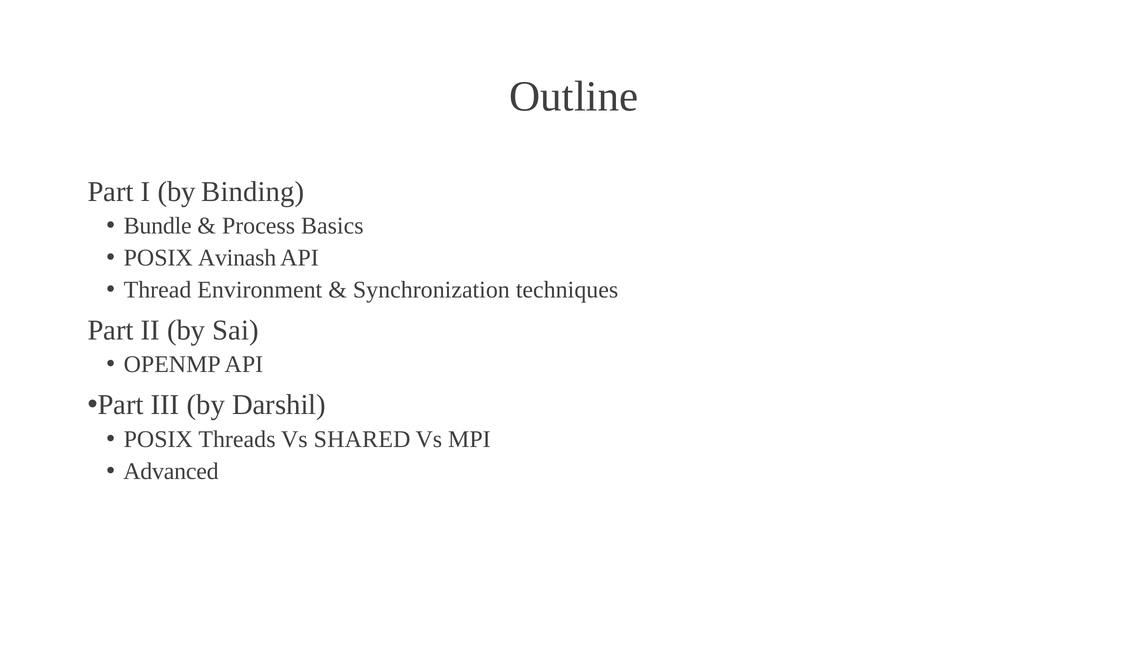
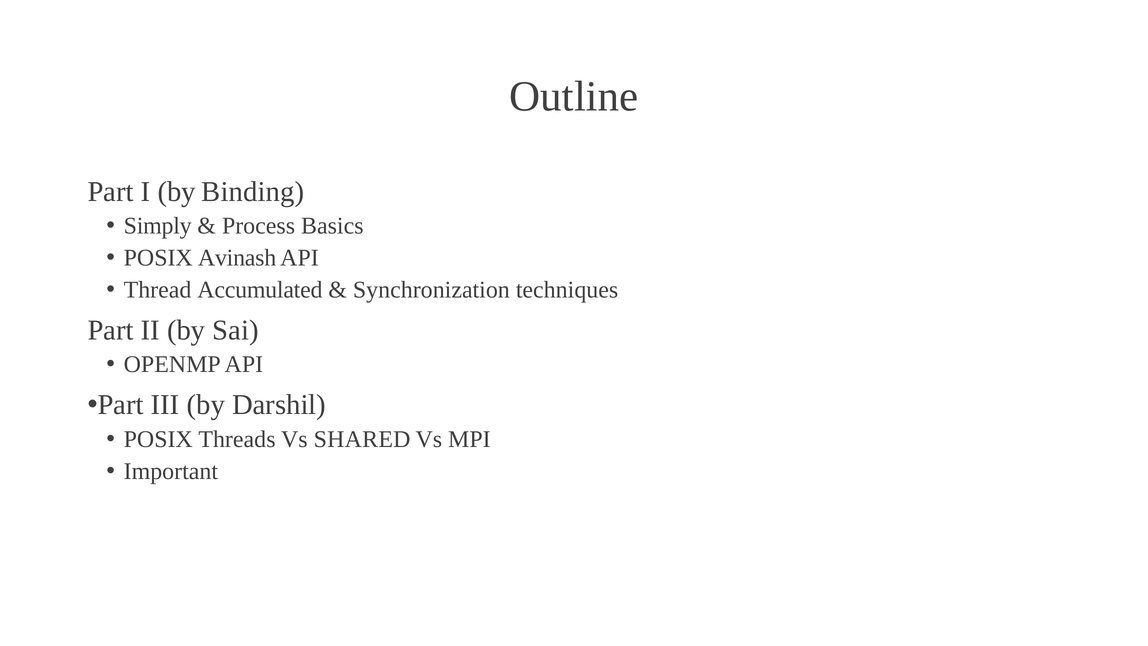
Bundle: Bundle -> Simply
Environment: Environment -> Accumulated
Advanced: Advanced -> Important
